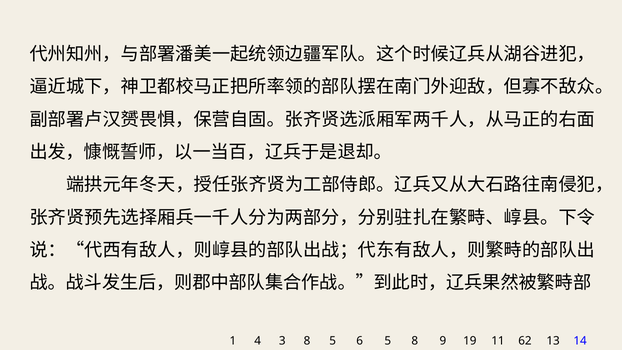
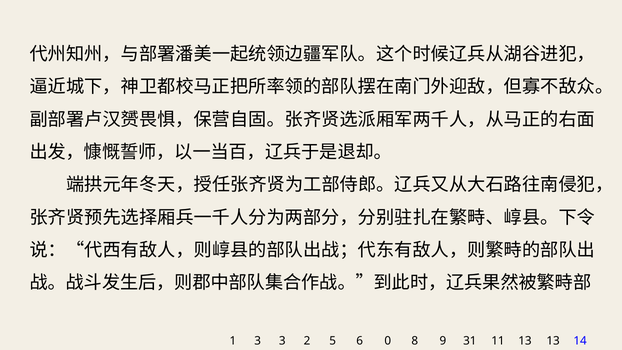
1 4: 4 -> 3
3 8: 8 -> 2
6 5: 5 -> 0
19: 19 -> 31
11 62: 62 -> 13
